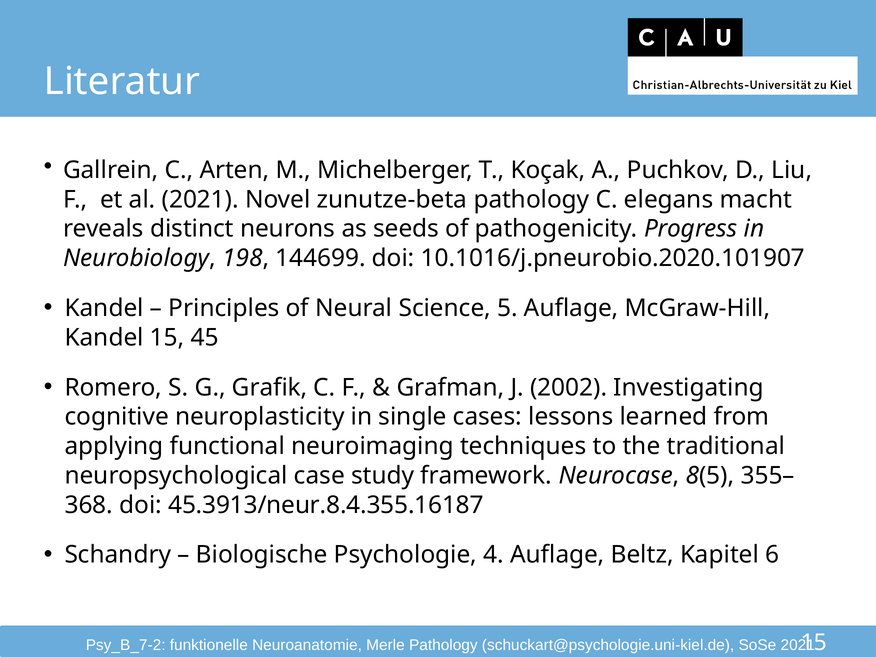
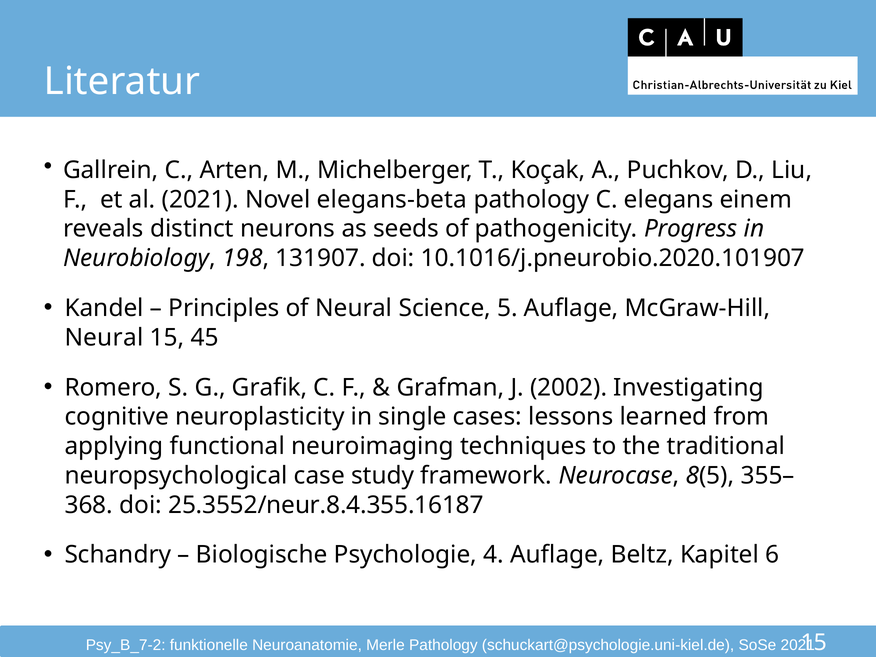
zunutze-beta: zunutze-beta -> elegans-beta
macht: macht -> einem
144699: 144699 -> 131907
Kandel at (104, 338): Kandel -> Neural
45.3913/neur.8.4.355.16187: 45.3913/neur.8.4.355.16187 -> 25.3552/neur.8.4.355.16187
